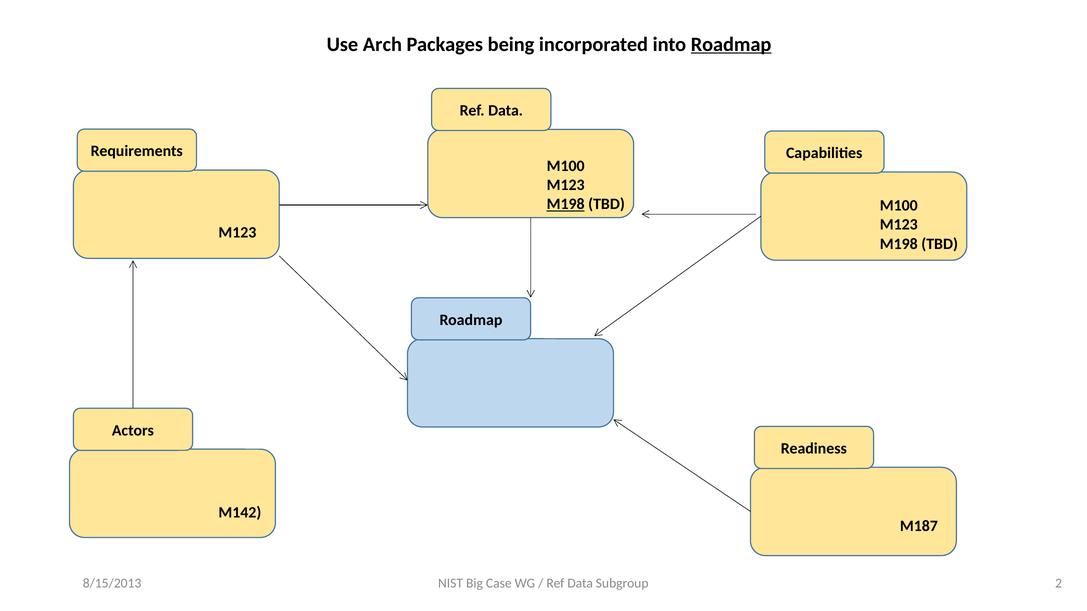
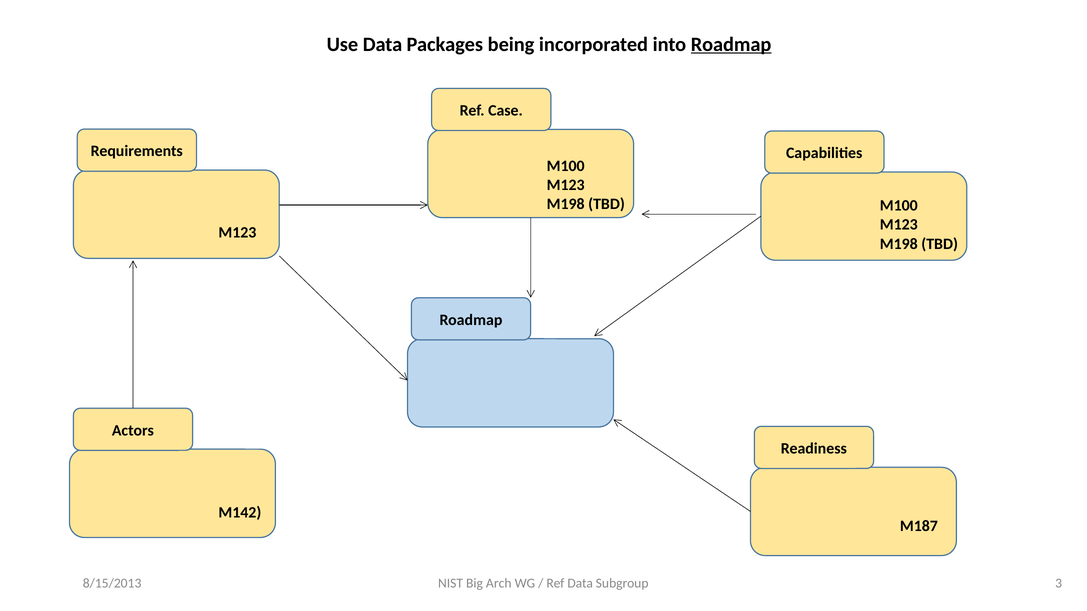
Use Arch: Arch -> Data
Data at (506, 111): Data -> Case
M198 at (566, 204) underline: present -> none
Case: Case -> Arch
2: 2 -> 3
